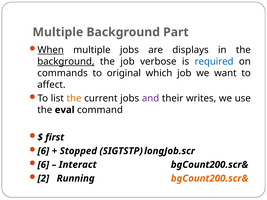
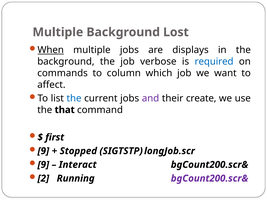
Part: Part -> Lost
background at (66, 62) underline: present -> none
original: original -> column
the at (74, 98) colour: orange -> blue
writes: writes -> create
eval: eval -> that
6 at (43, 151): 6 -> 9
6 at (43, 165): 6 -> 9
bgCount200.scr& at (210, 179) colour: orange -> purple
